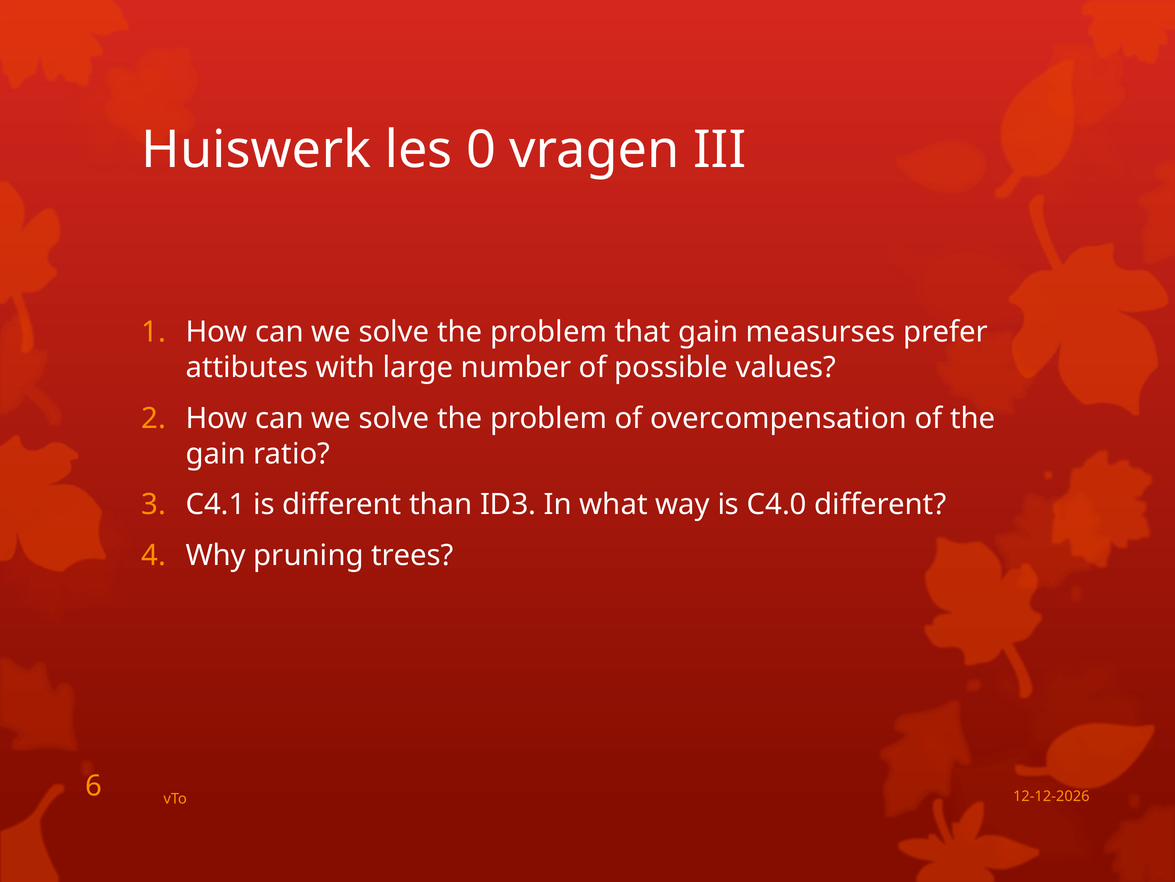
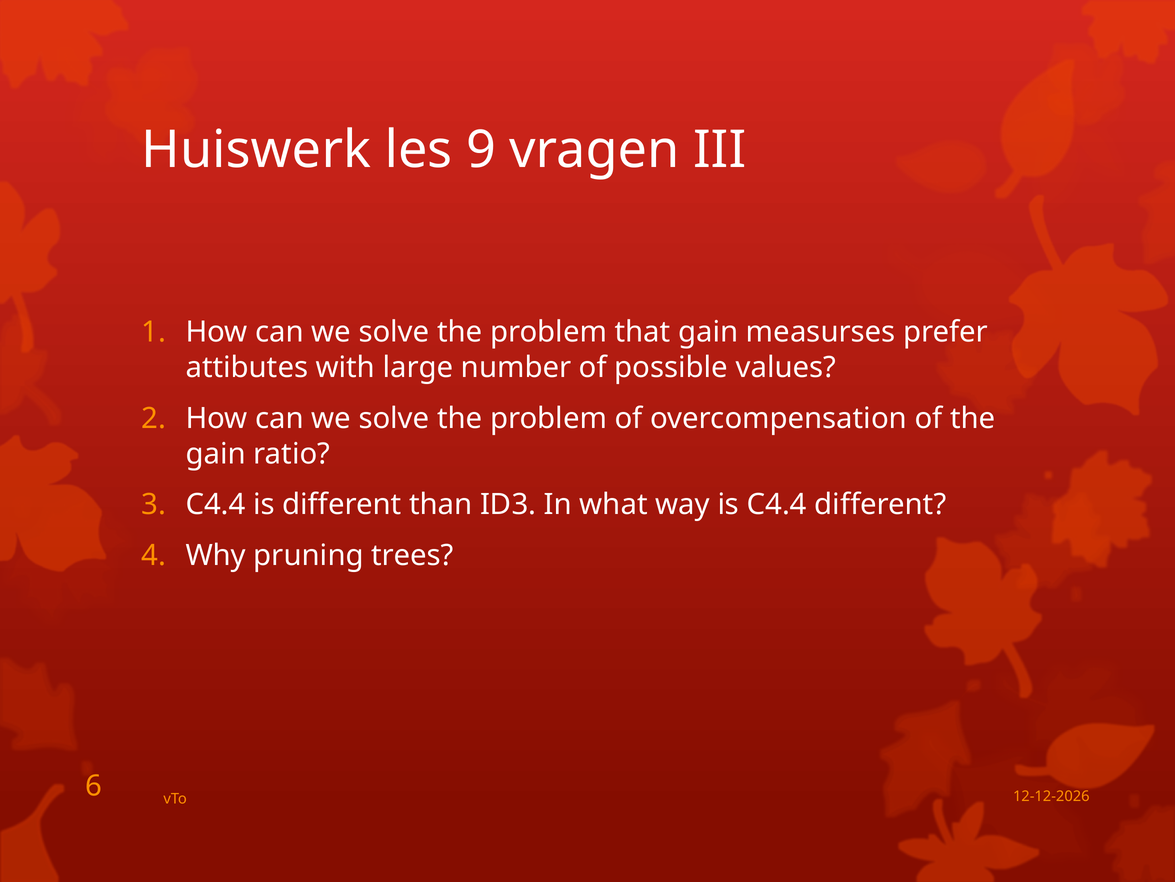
0: 0 -> 9
3 C4.1: C4.1 -> C4.4
is C4.0: C4.0 -> C4.4
